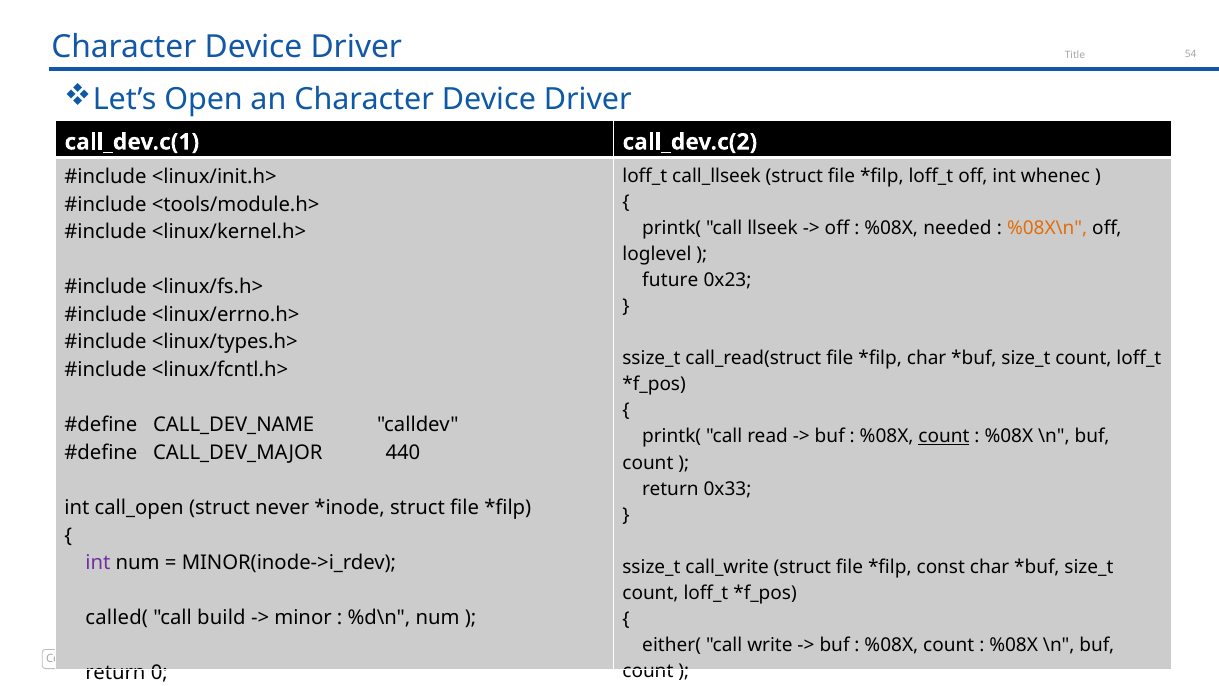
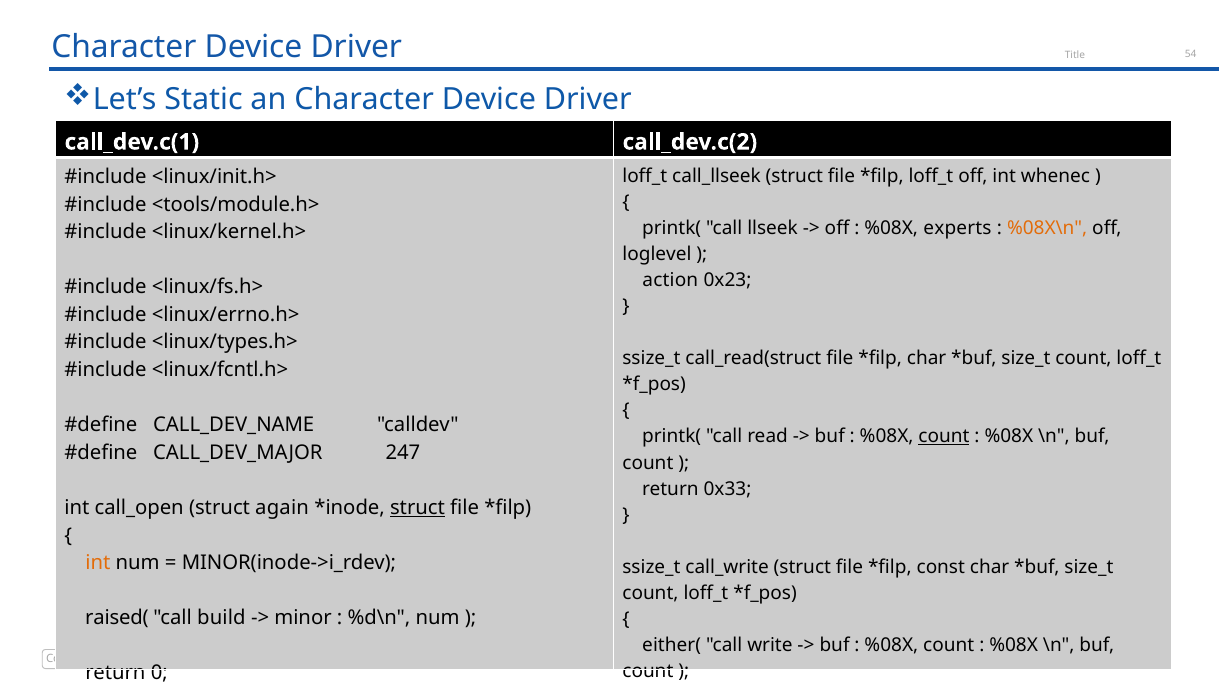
Open: Open -> Static
needed: needed -> experts
future: future -> action
440: 440 -> 247
never: never -> again
struct at (417, 508) underline: none -> present
int at (98, 563) colour: purple -> orange
called(: called( -> raised(
